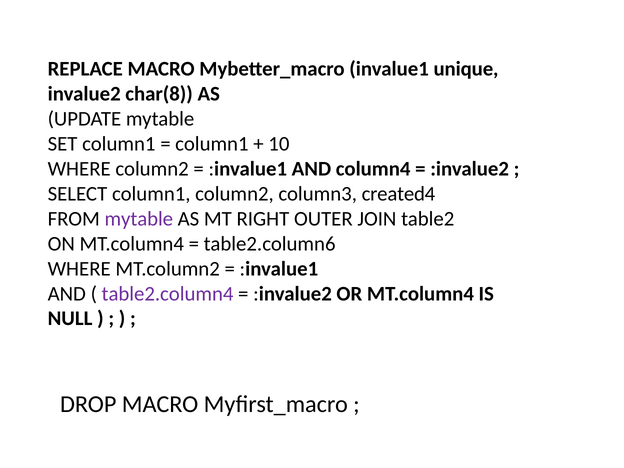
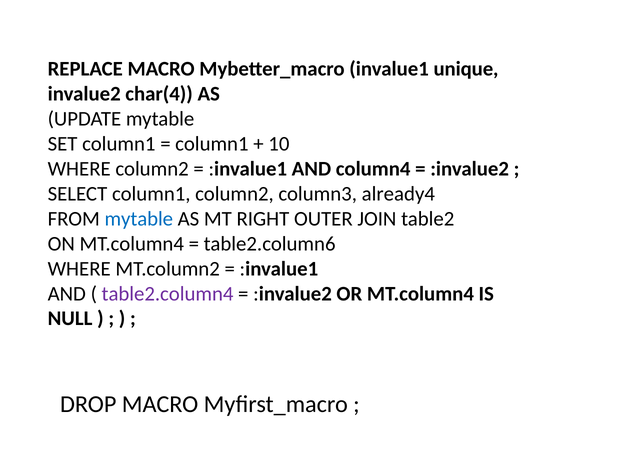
char(8: char(8 -> char(4
created4: created4 -> already4
mytable at (139, 219) colour: purple -> blue
